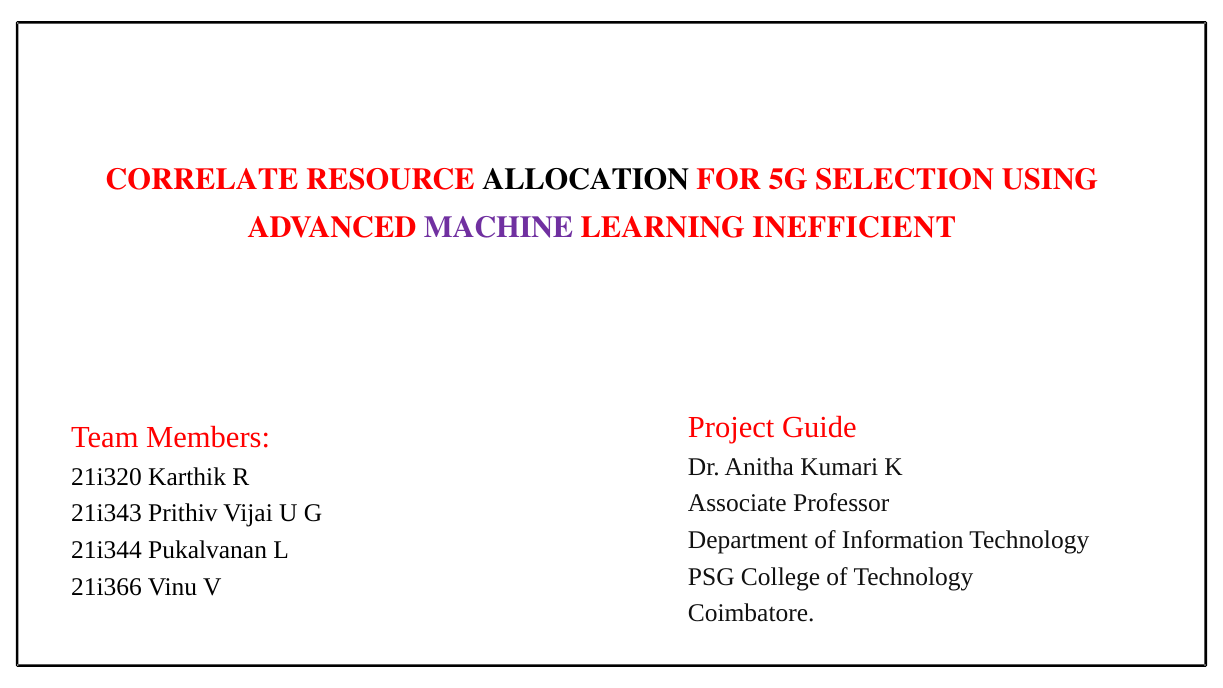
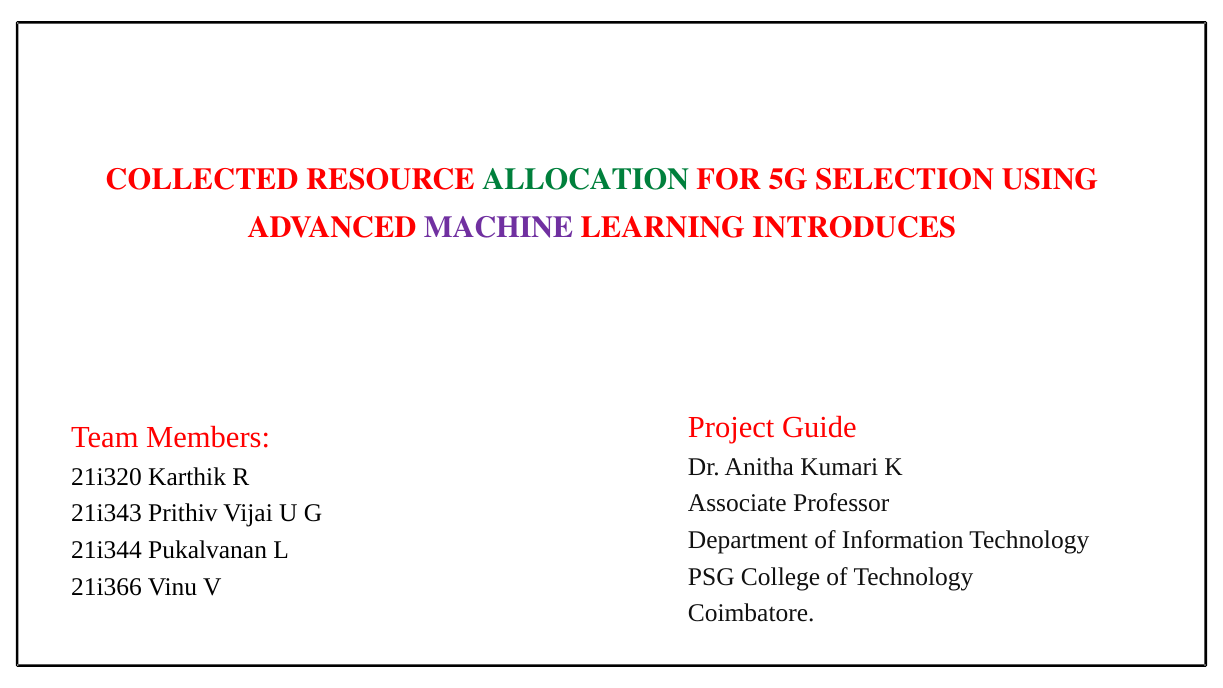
CORRELATE: CORRELATE -> COLLECTED
ALLOCATION colour: black -> green
INEFFICIENT: INEFFICIENT -> INTRODUCES
